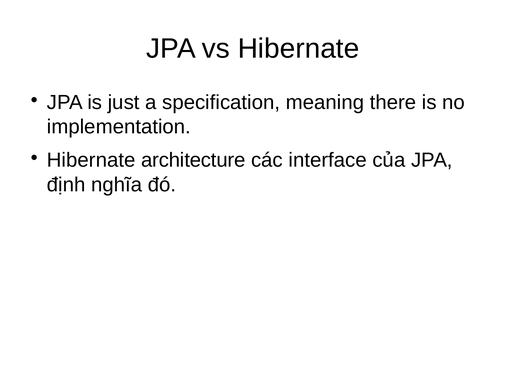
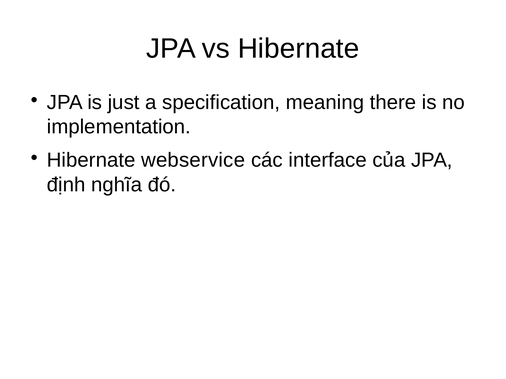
architecture: architecture -> webservice
